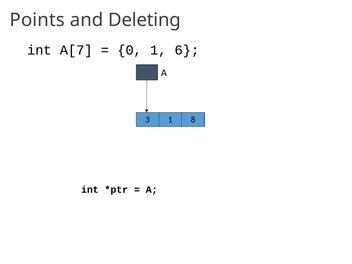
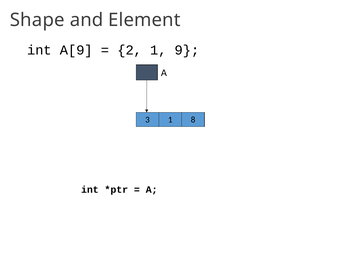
Points: Points -> Shape
Deleting: Deleting -> Element
A[7: A[7 -> A[9
0: 0 -> 2
6: 6 -> 9
